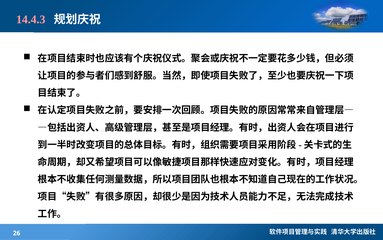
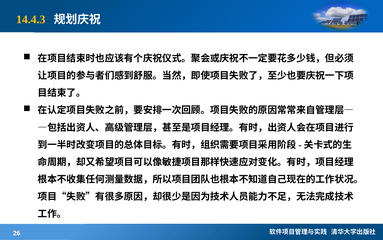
14.4.3 colour: pink -> yellow
